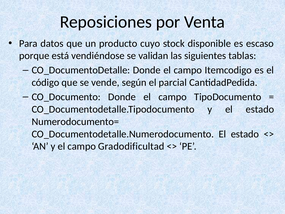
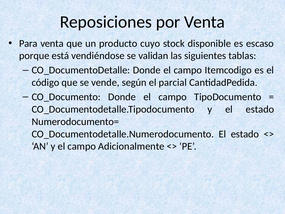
Para datos: datos -> venta
Gradodificultad: Gradodificultad -> Adicionalmente
